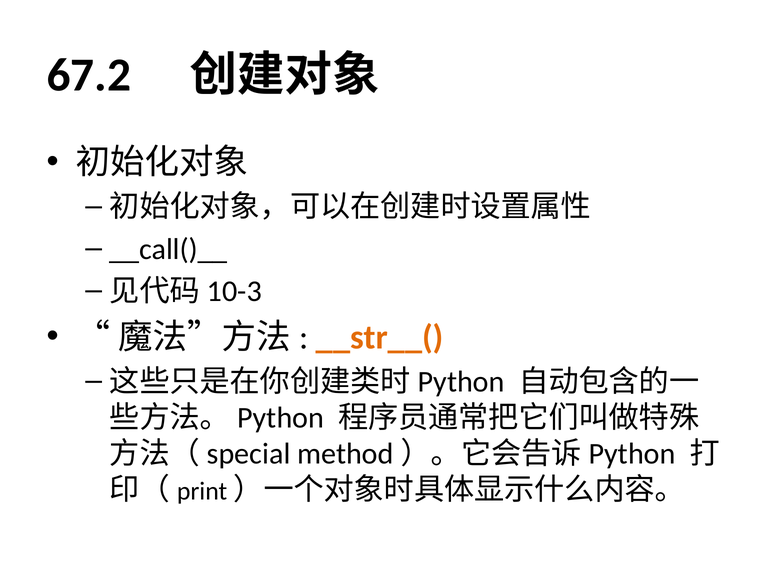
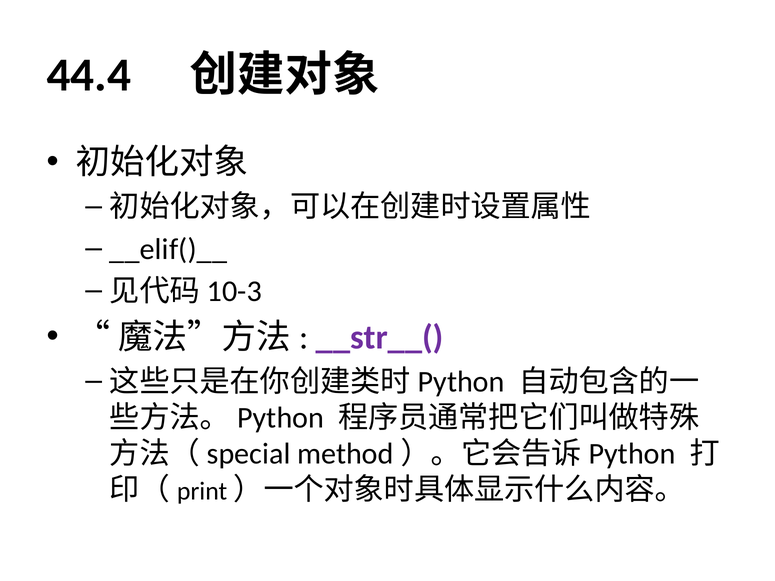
67.2: 67.2 -> 44.4
__call()__: __call()__ -> __elif()__
__str__( colour: orange -> purple
